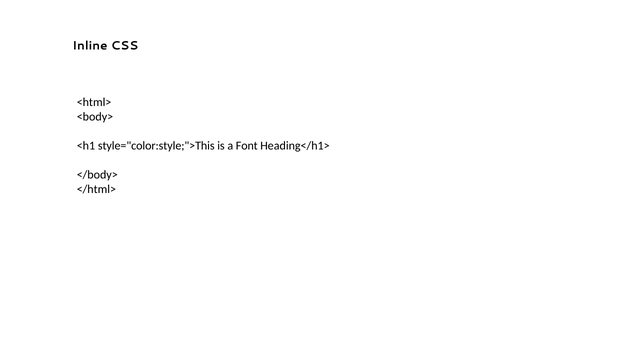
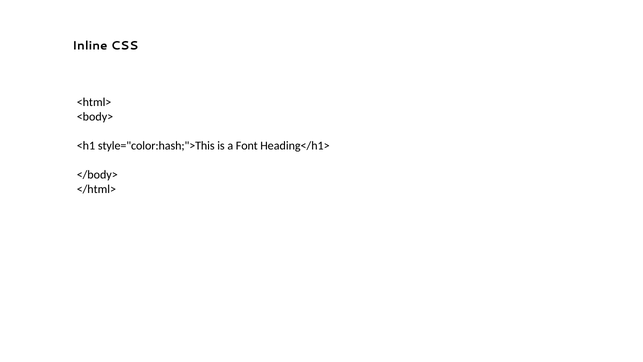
style="color:style;">This: style="color:style;">This -> style="color:hash;">This
